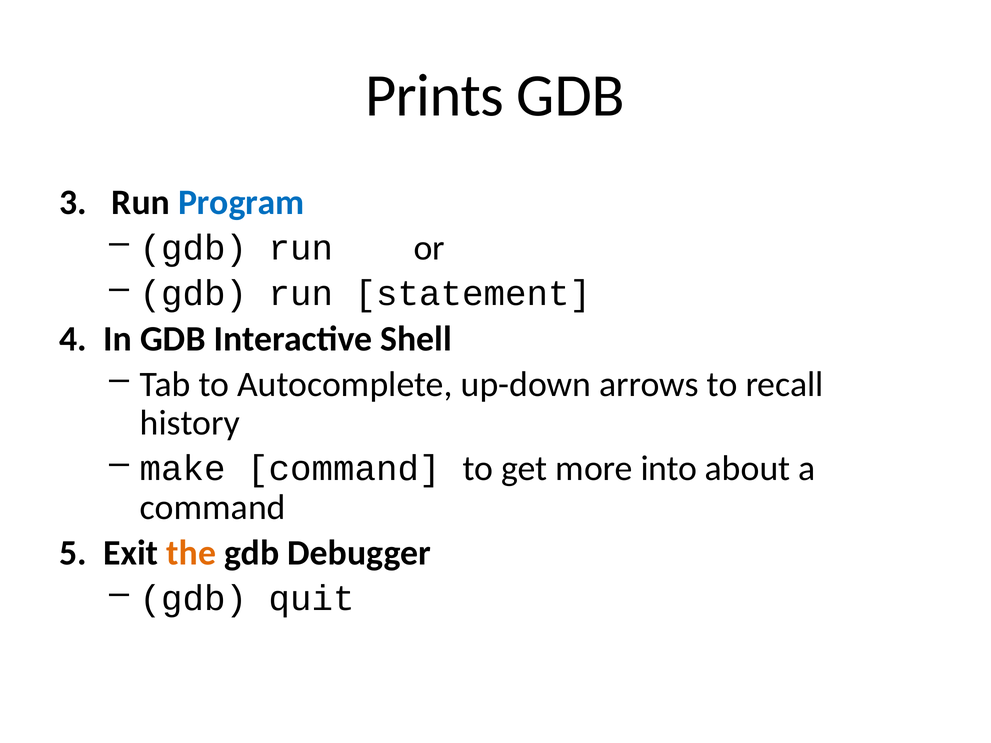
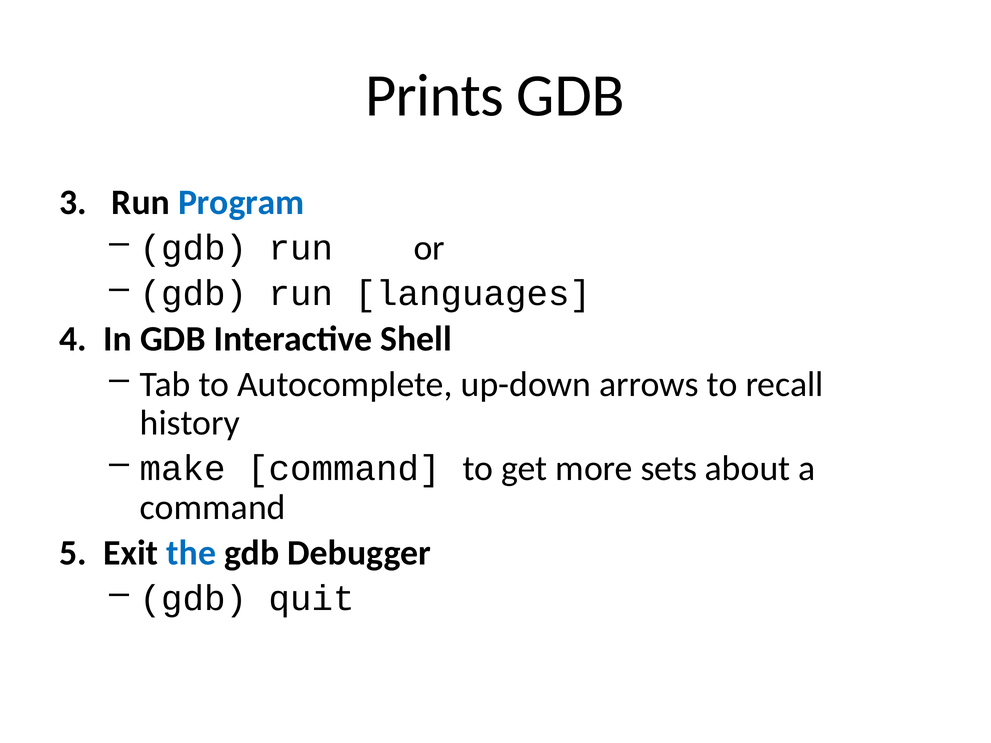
statement: statement -> languages
into: into -> sets
the colour: orange -> blue
